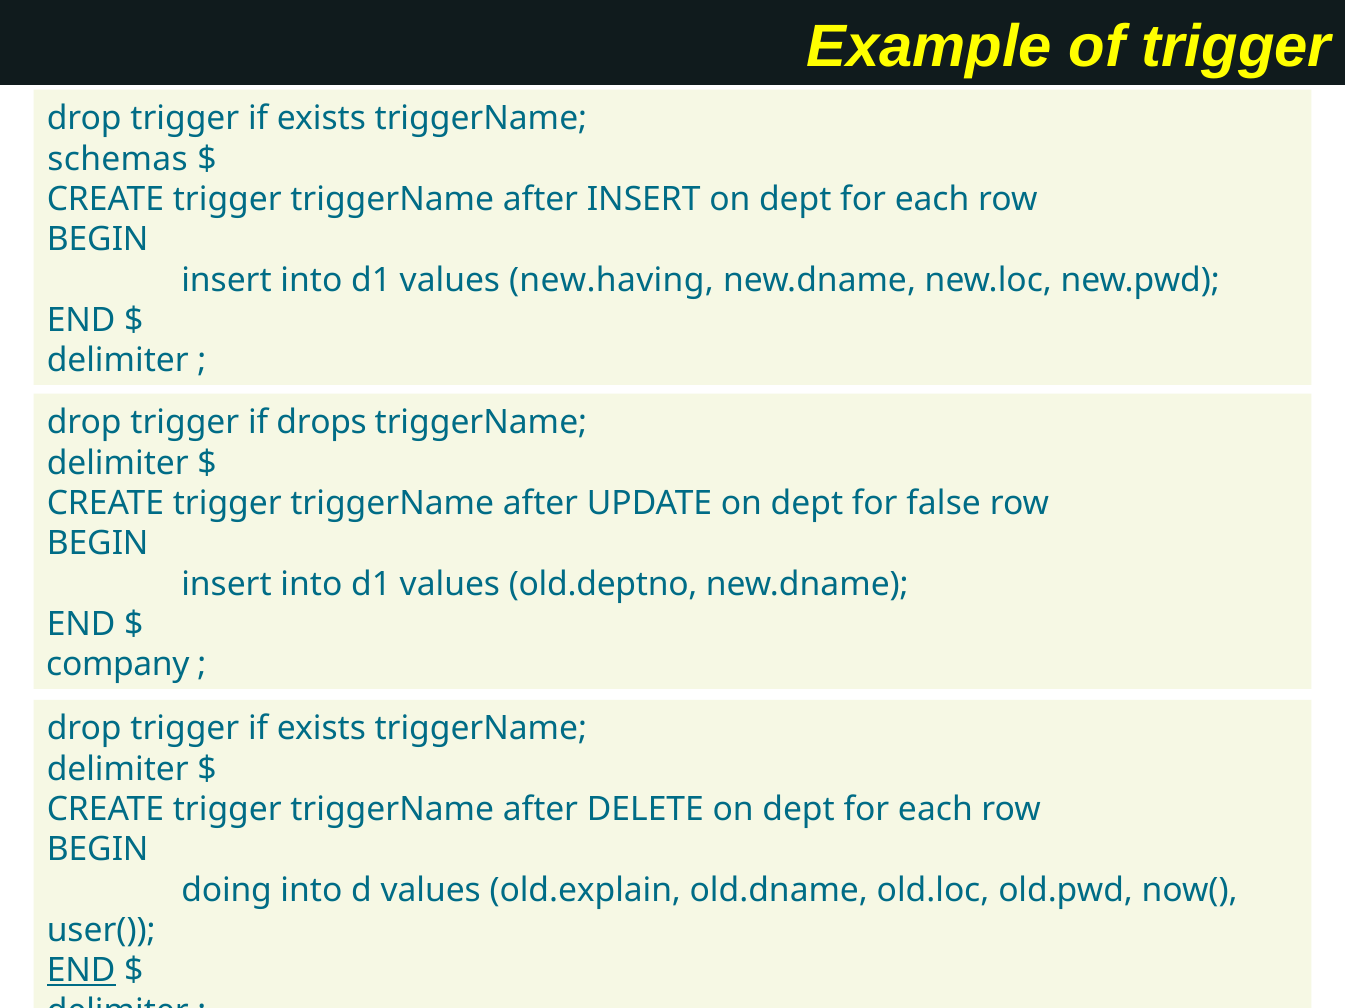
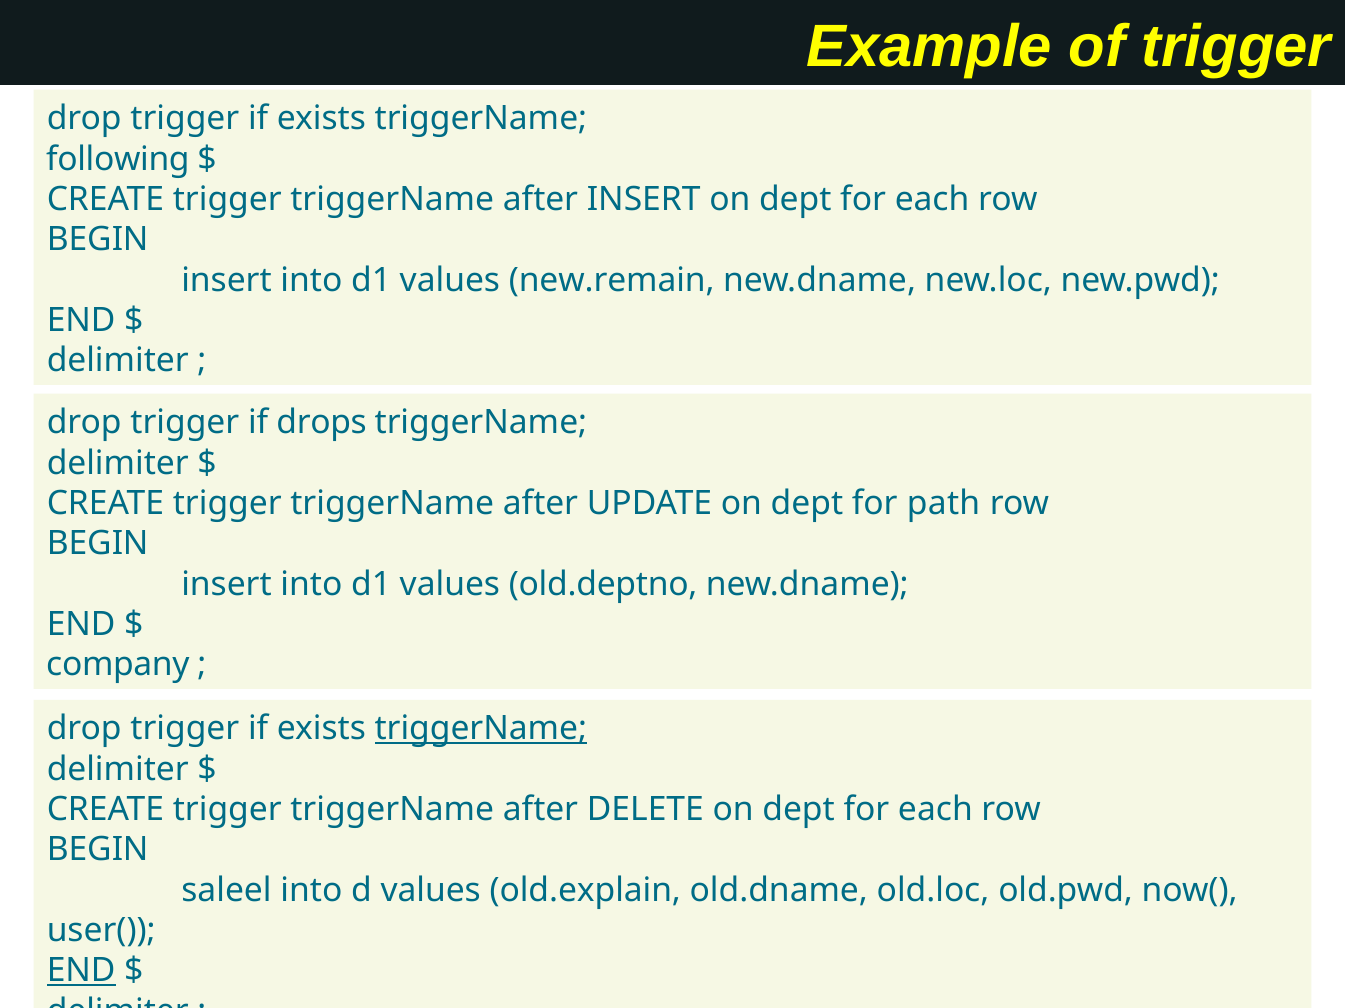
schemas: schemas -> following
new.having: new.having -> new.remain
false: false -> path
triggerName at (481, 729) underline: none -> present
doing: doing -> saleel
